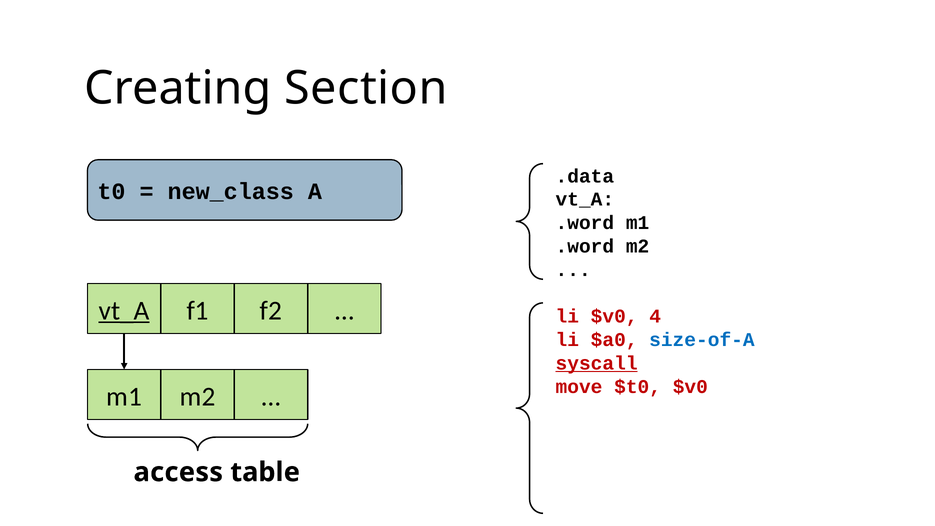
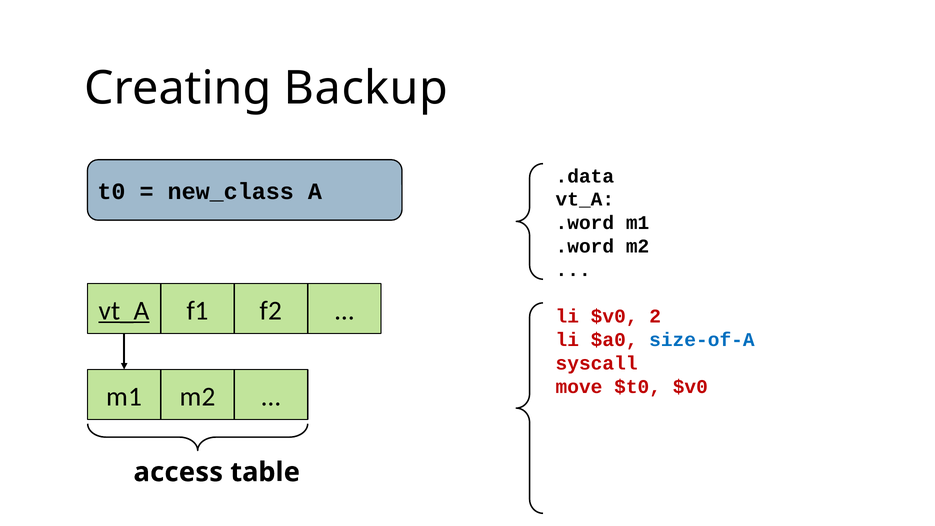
Section: Section -> Backup
4: 4 -> 2
syscall underline: present -> none
